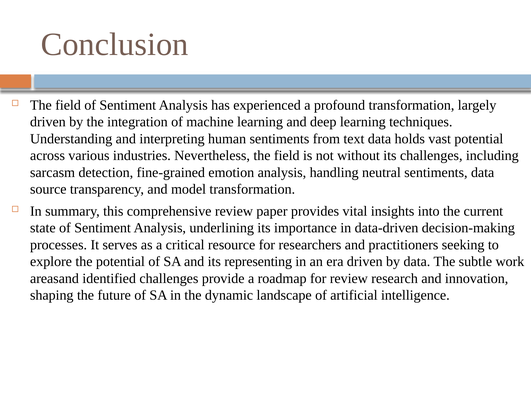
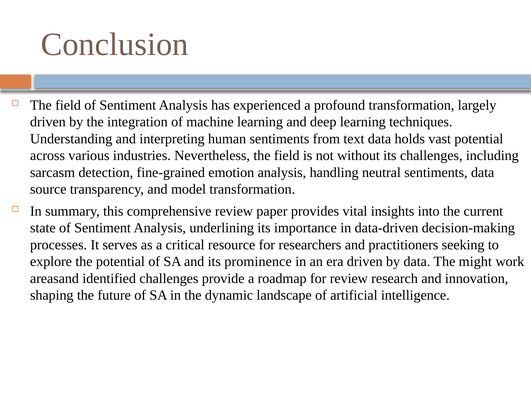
representing: representing -> prominence
subtle: subtle -> might
